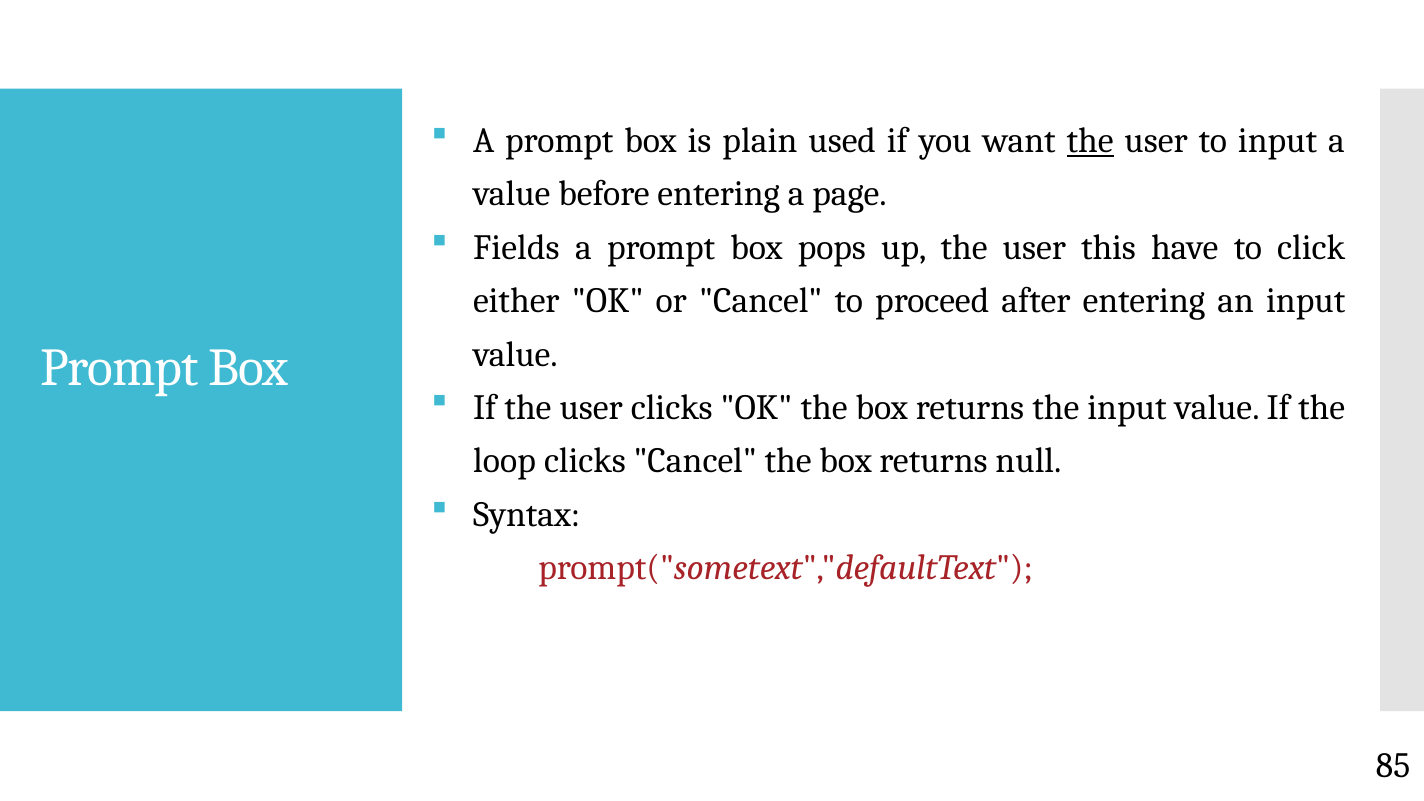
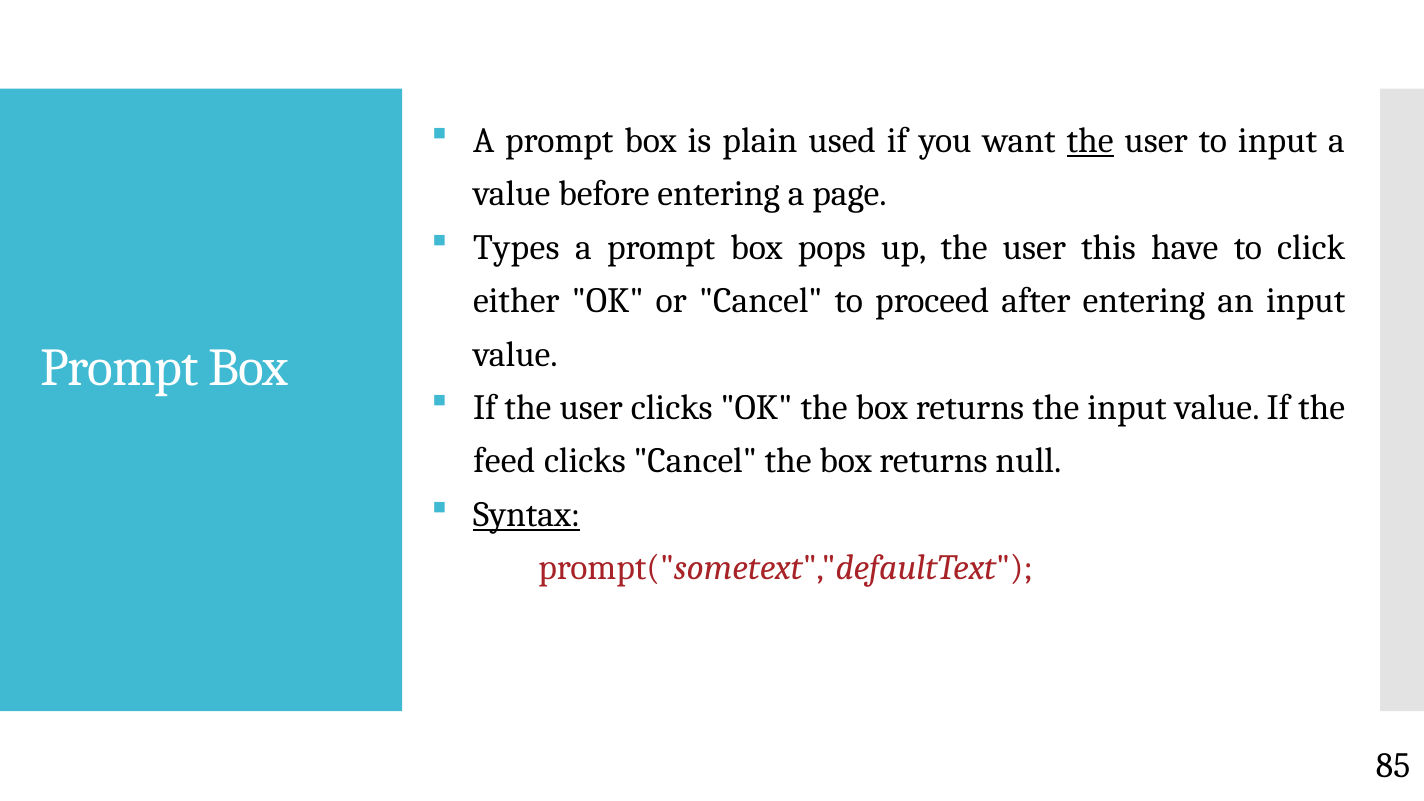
Fields: Fields -> Types
loop: loop -> feed
Syntax underline: none -> present
